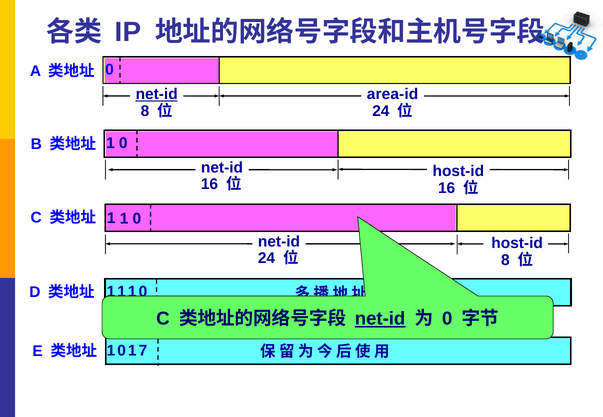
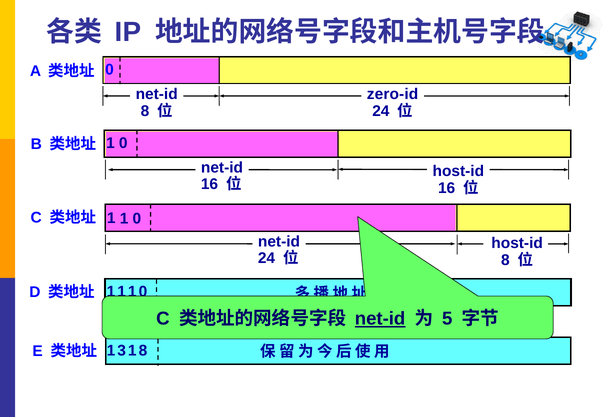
net-id at (157, 94) underline: present -> none
area-id: area-id -> zero-id
0 at (447, 319): 0 -> 5
0 at (122, 351): 0 -> 3
1 7: 7 -> 8
